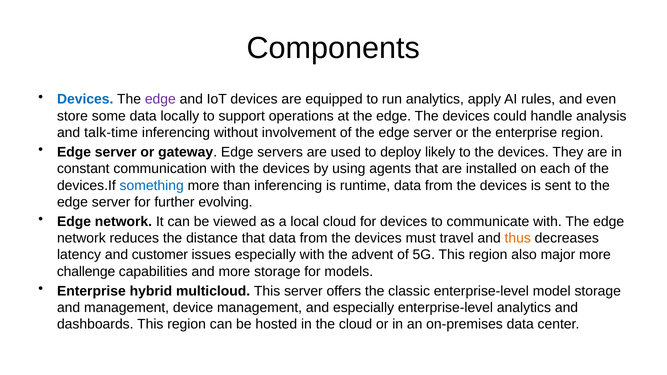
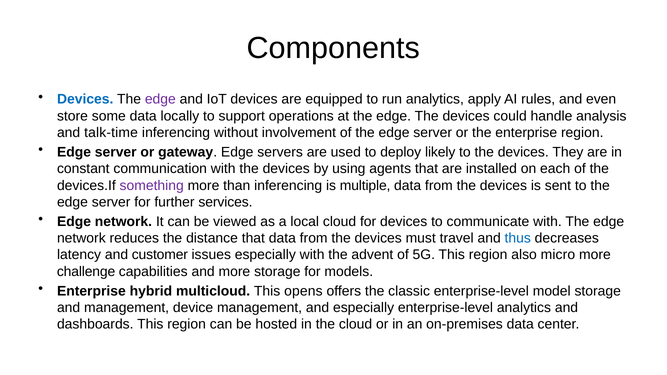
something colour: blue -> purple
runtime: runtime -> multiple
evolving: evolving -> services
thus colour: orange -> blue
major: major -> micro
This server: server -> opens
